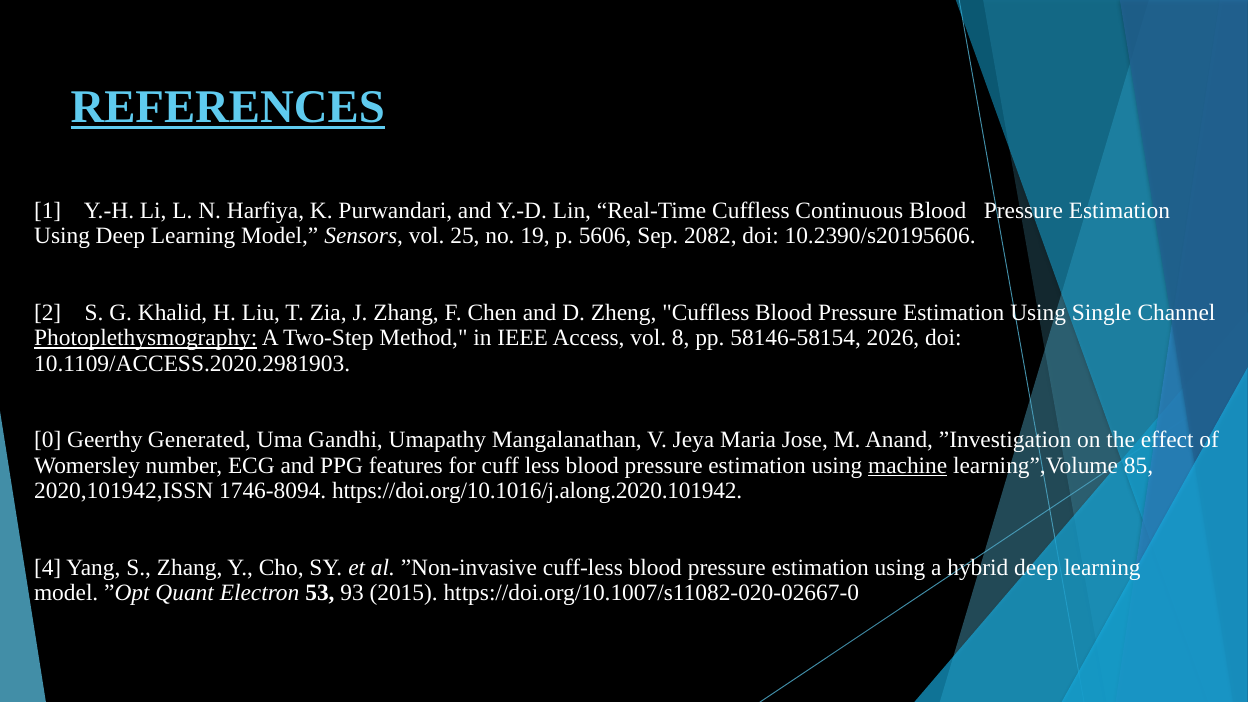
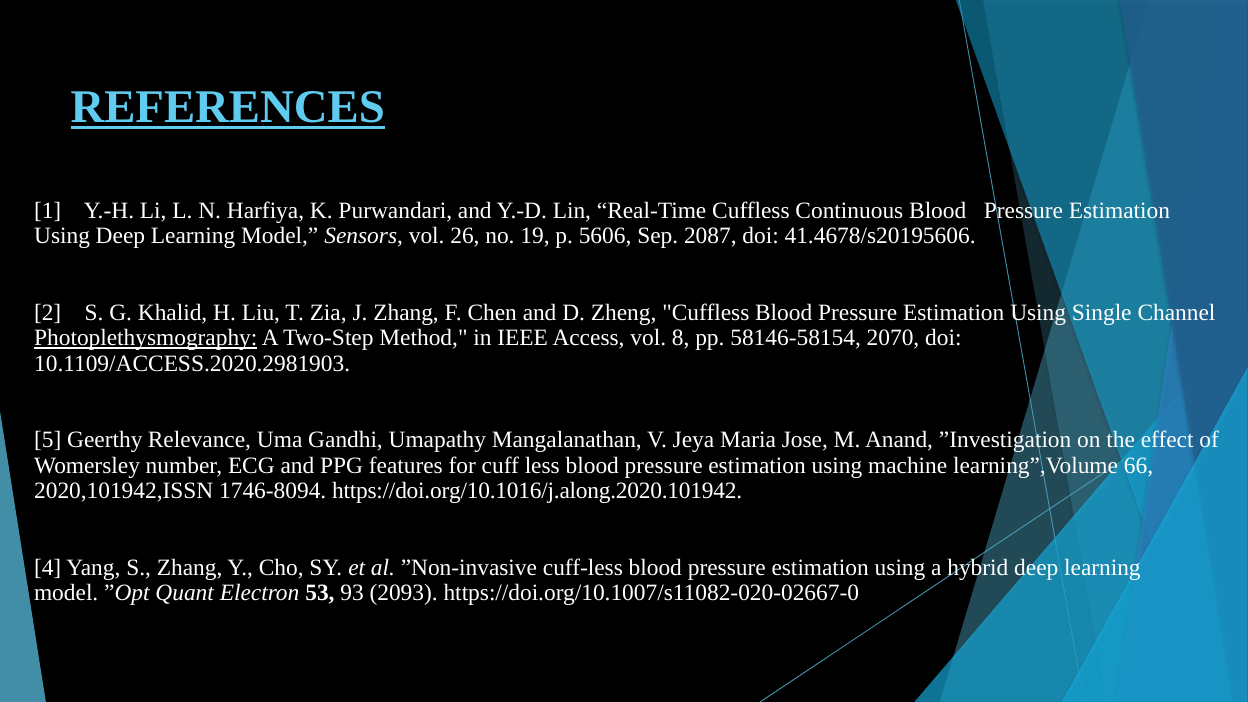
25: 25 -> 26
2082: 2082 -> 2087
10.2390/s20195606: 10.2390/s20195606 -> 41.4678/s20195606
2026: 2026 -> 2070
0: 0 -> 5
Generated: Generated -> Relevance
machine underline: present -> none
85: 85 -> 66
2015: 2015 -> 2093
